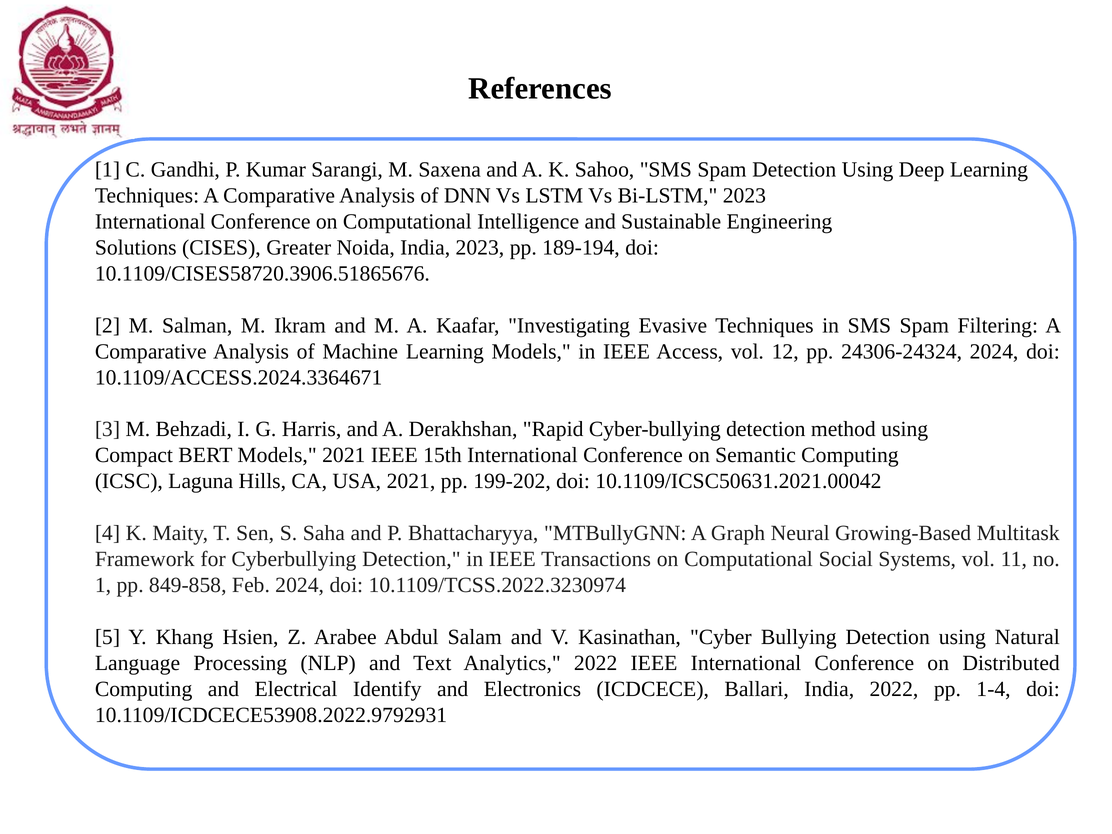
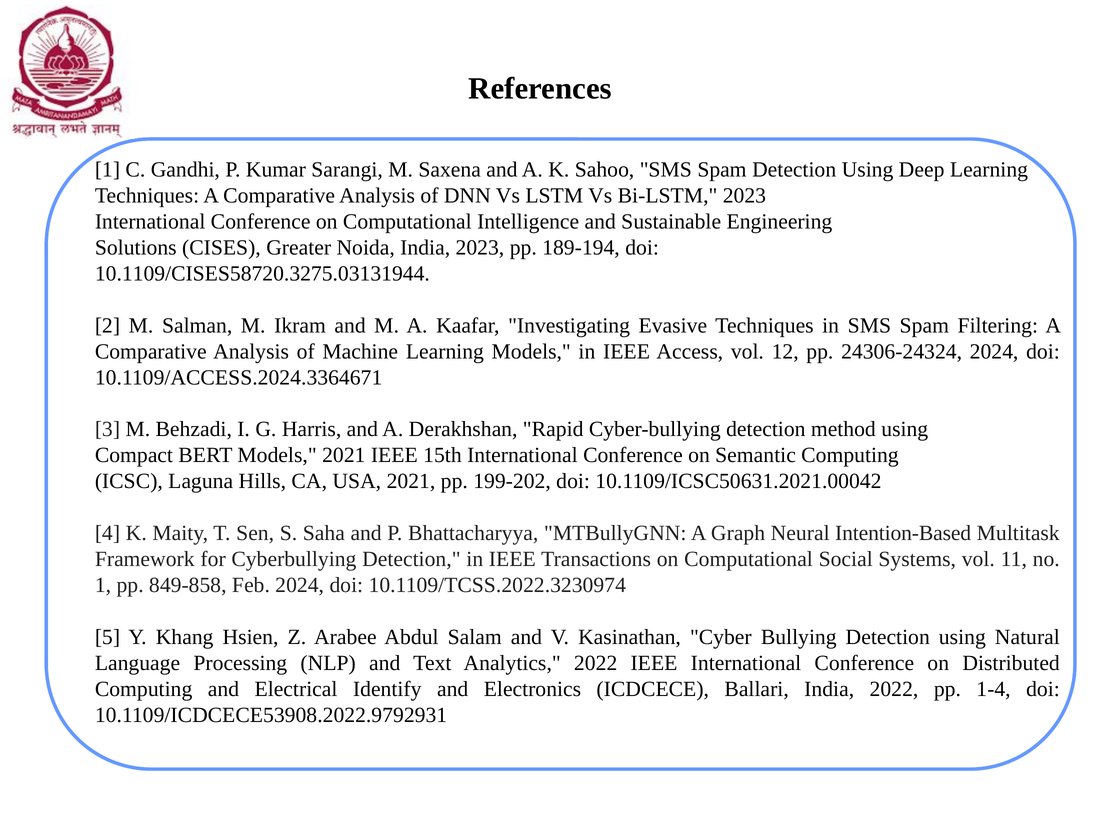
10.1109/CISES58720.3906.51865676: 10.1109/CISES58720.3906.51865676 -> 10.1109/CISES58720.3275.03131944
Growing-Based: Growing-Based -> Intention-Based
